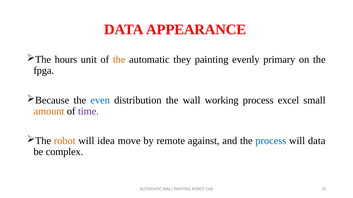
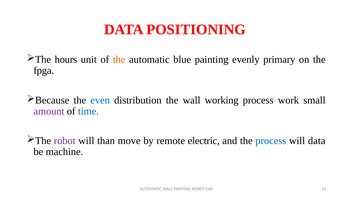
APPEARANCE: APPEARANCE -> POSITIONING
they: they -> blue
excel: excel -> work
amount colour: orange -> purple
time colour: purple -> blue
robot at (65, 141) colour: orange -> purple
idea: idea -> than
against: against -> electric
complex: complex -> machine
